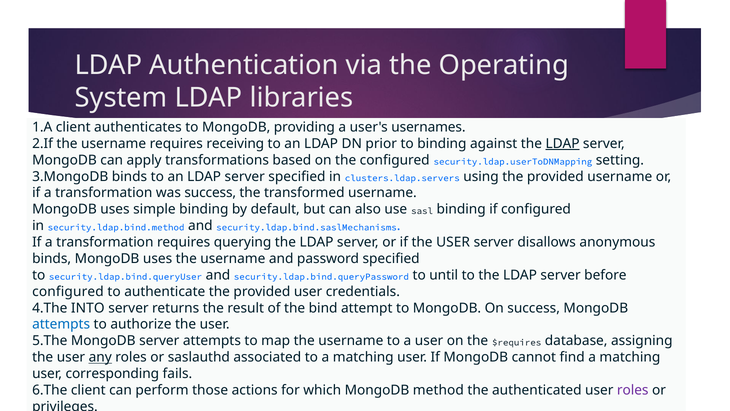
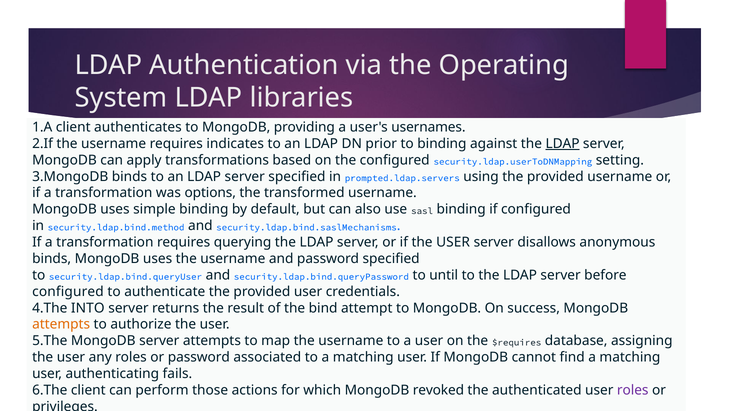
receiving: receiving -> indicates
clusters.ldap.servers: clusters.ldap.servers -> prompted.ldap.servers
was success: success -> options
attempts at (61, 324) colour: blue -> orange
any underline: present -> none
or saslauthd: saslauthd -> password
corresponding: corresponding -> authenticating
method: method -> revoked
